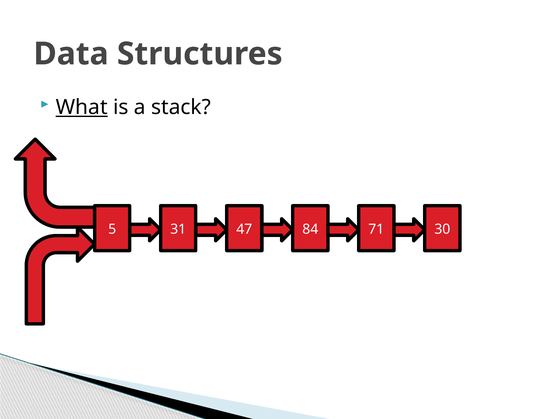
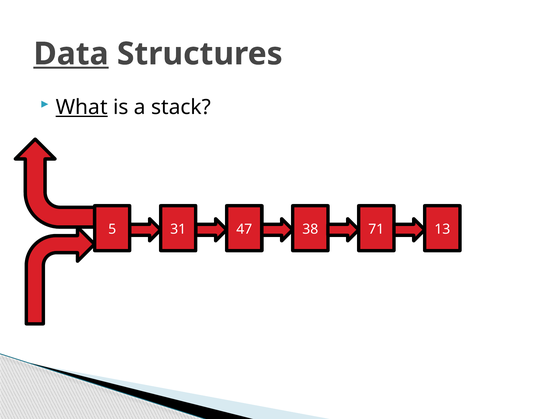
Data underline: none -> present
84: 84 -> 38
30: 30 -> 13
